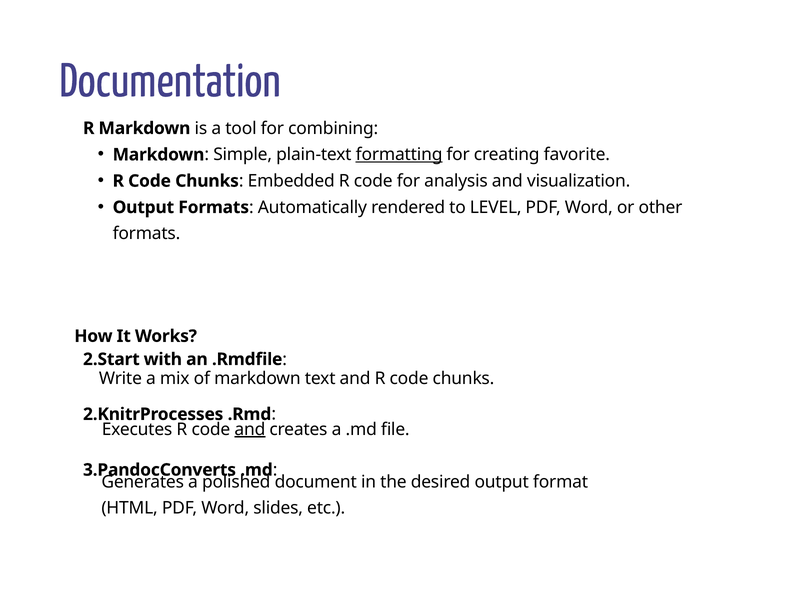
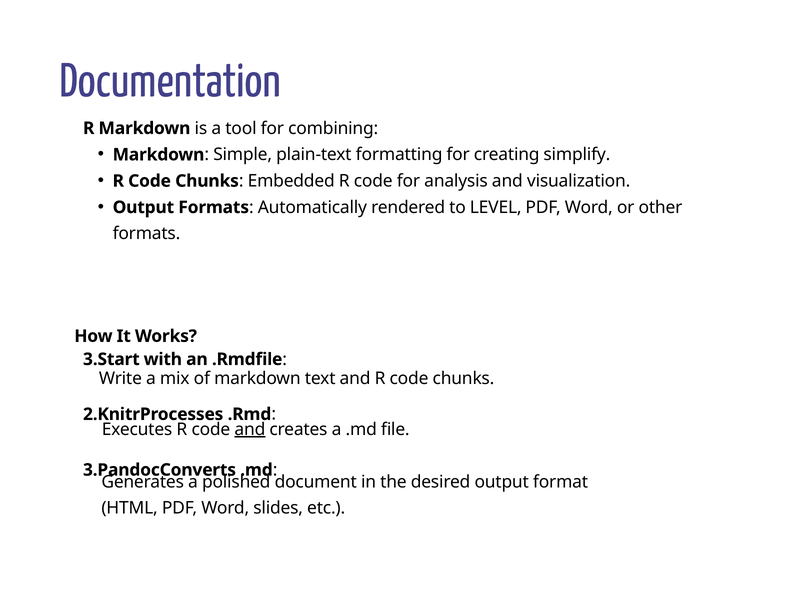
formatting underline: present -> none
favorite: favorite -> simplify
2.Start: 2.Start -> 3.Start
